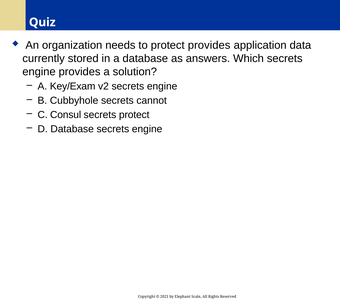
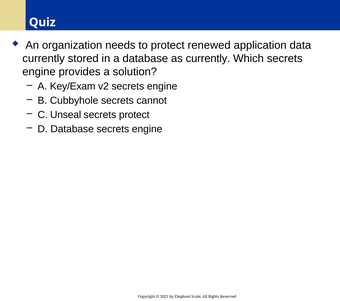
protect provides: provides -> renewed
as answers: answers -> currently
Consul: Consul -> Unseal
